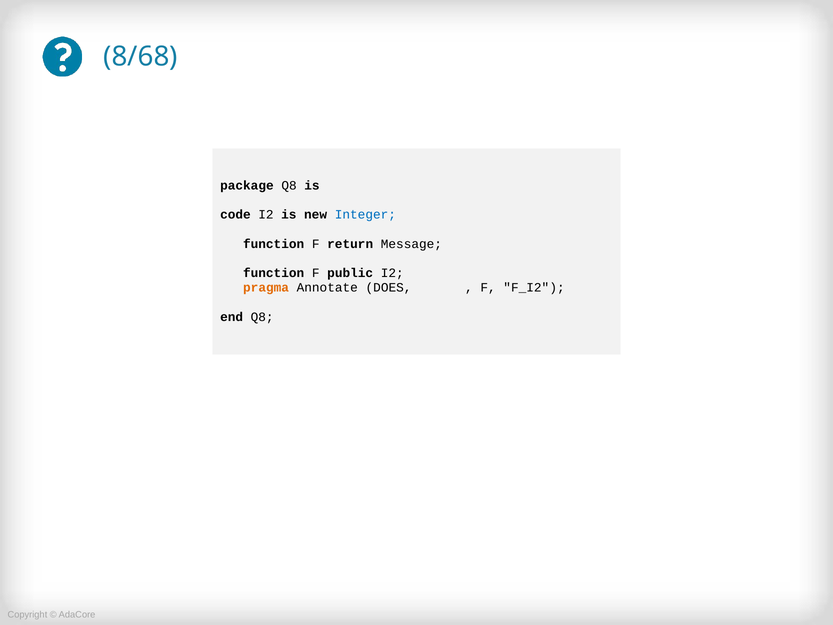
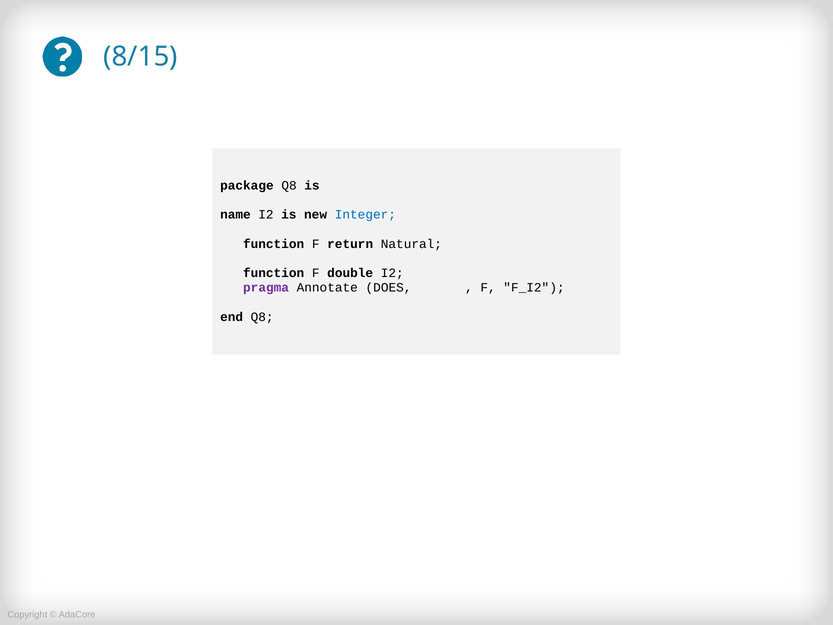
8/68: 8/68 -> 8/15
code: code -> name
Message: Message -> Natural
public: public -> double
pragma colour: orange -> purple
